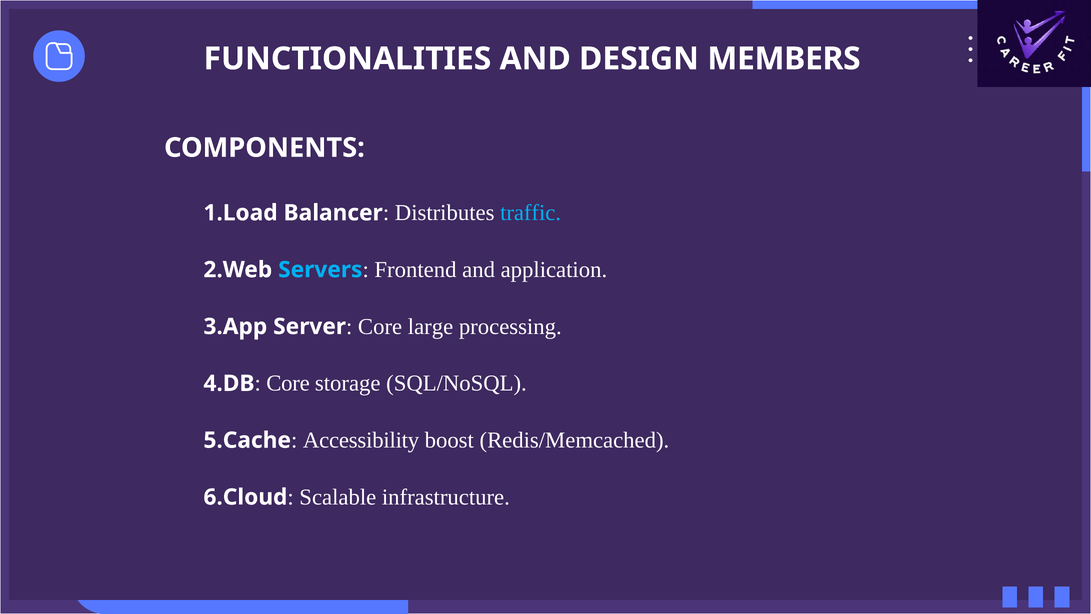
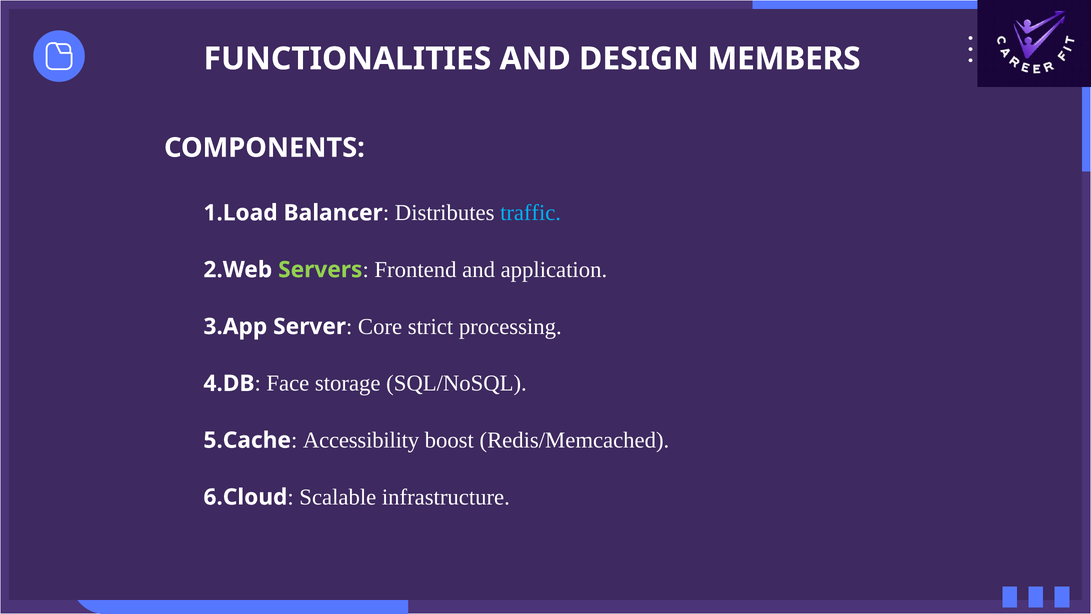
Servers colour: light blue -> light green
large: large -> strict
Core at (288, 383): Core -> Face
